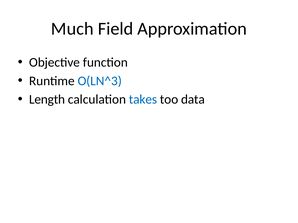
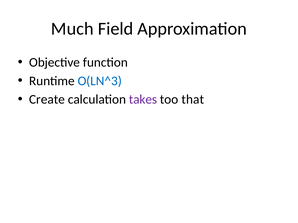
Length: Length -> Create
takes colour: blue -> purple
data: data -> that
